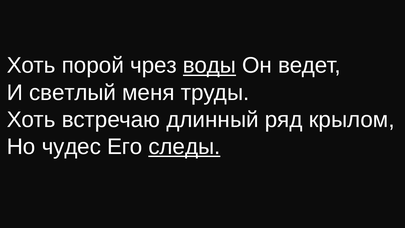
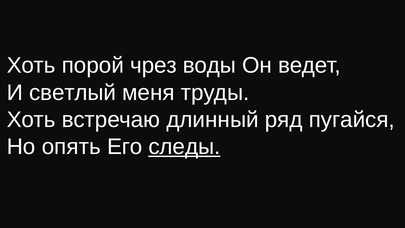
воды underline: present -> none
крылом: крылом -> пугайся
чудес: чудес -> опять
